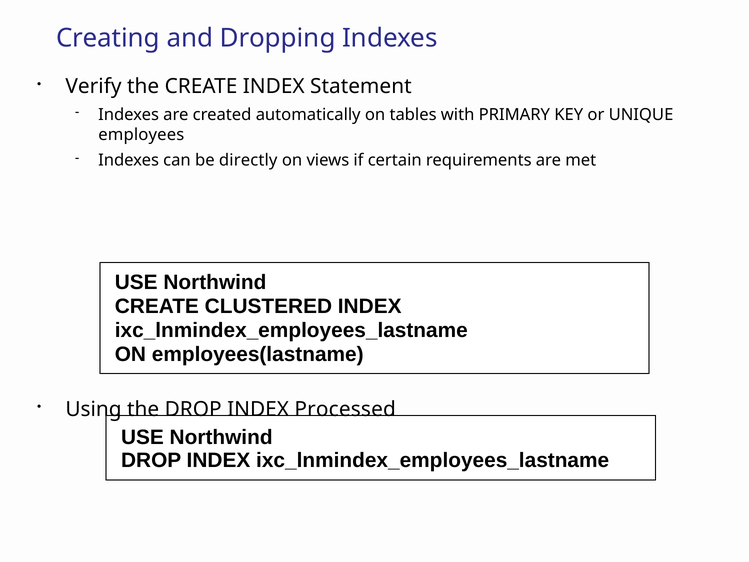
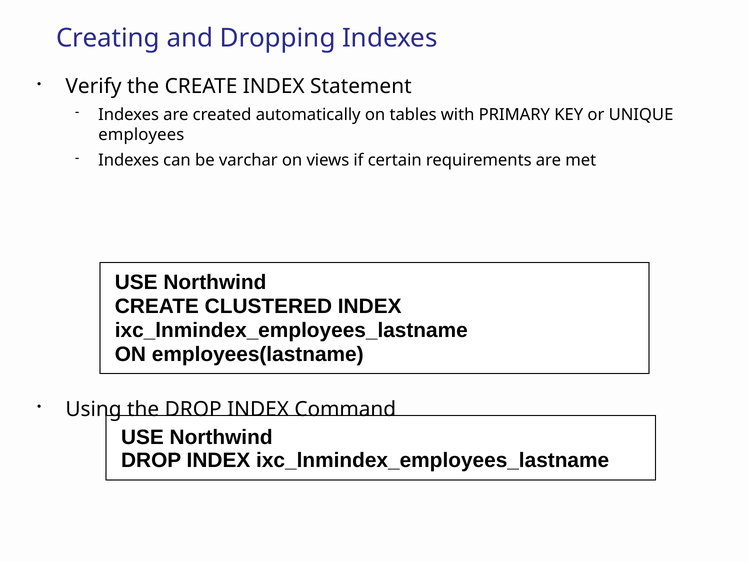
directly: directly -> varchar
Processed: Processed -> Command
